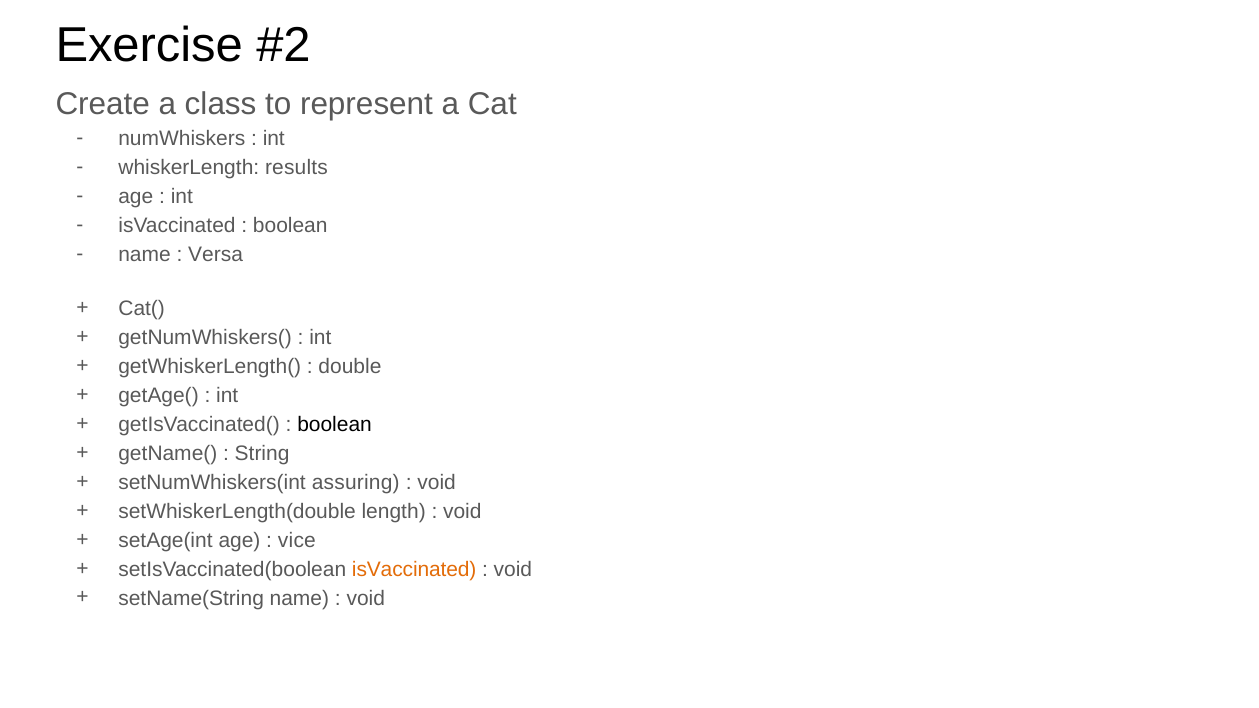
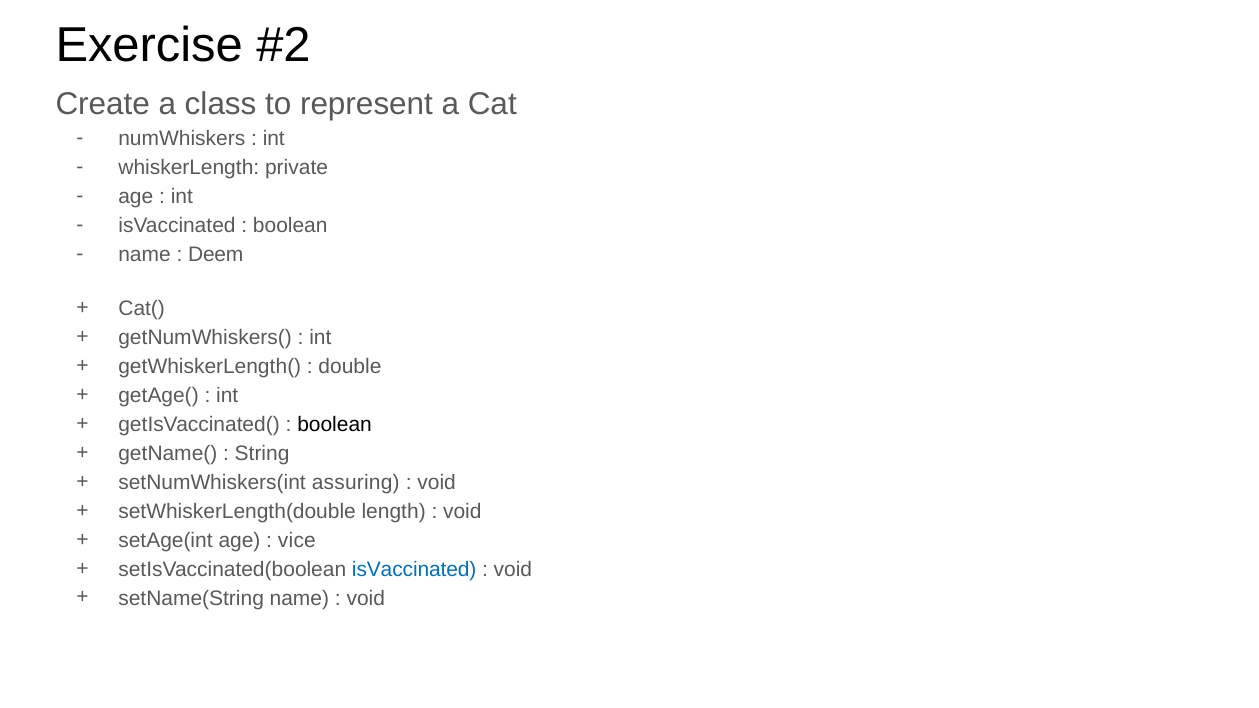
results: results -> private
Versa: Versa -> Deem
isVaccinated at (414, 569) colour: orange -> blue
